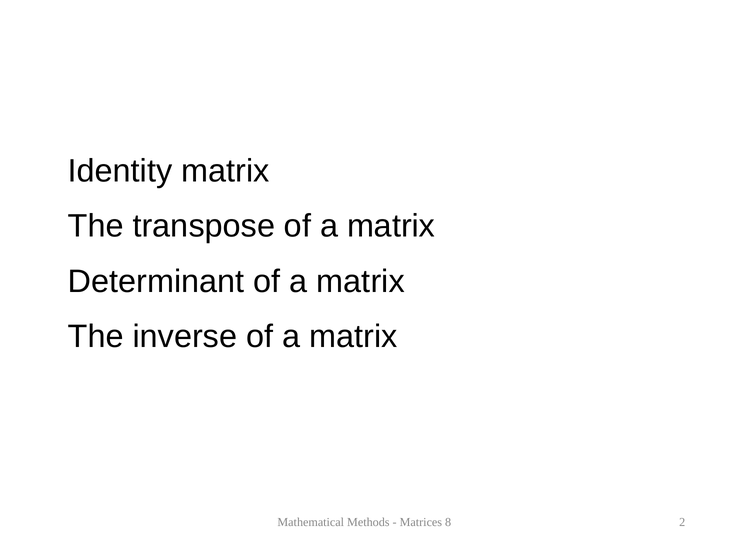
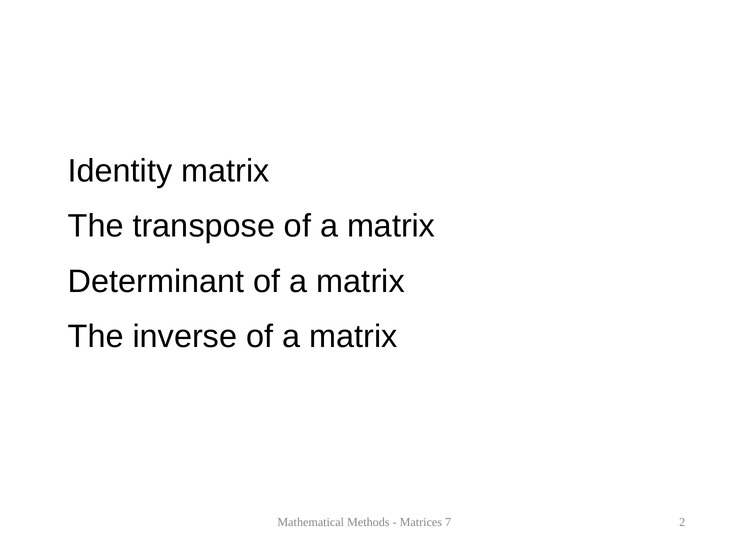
8: 8 -> 7
